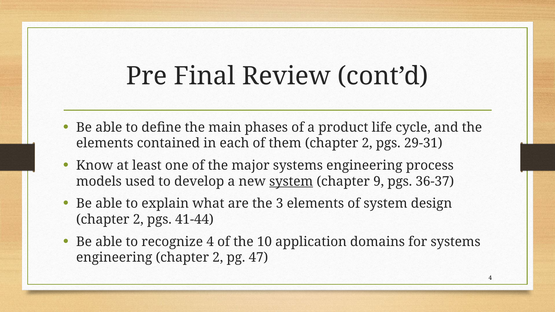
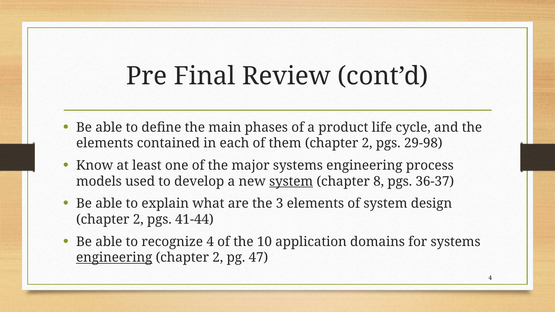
29-31: 29-31 -> 29-98
9: 9 -> 8
engineering at (114, 258) underline: none -> present
